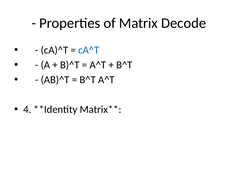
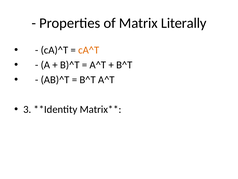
Decode: Decode -> Literally
cA^T colour: blue -> orange
4: 4 -> 3
